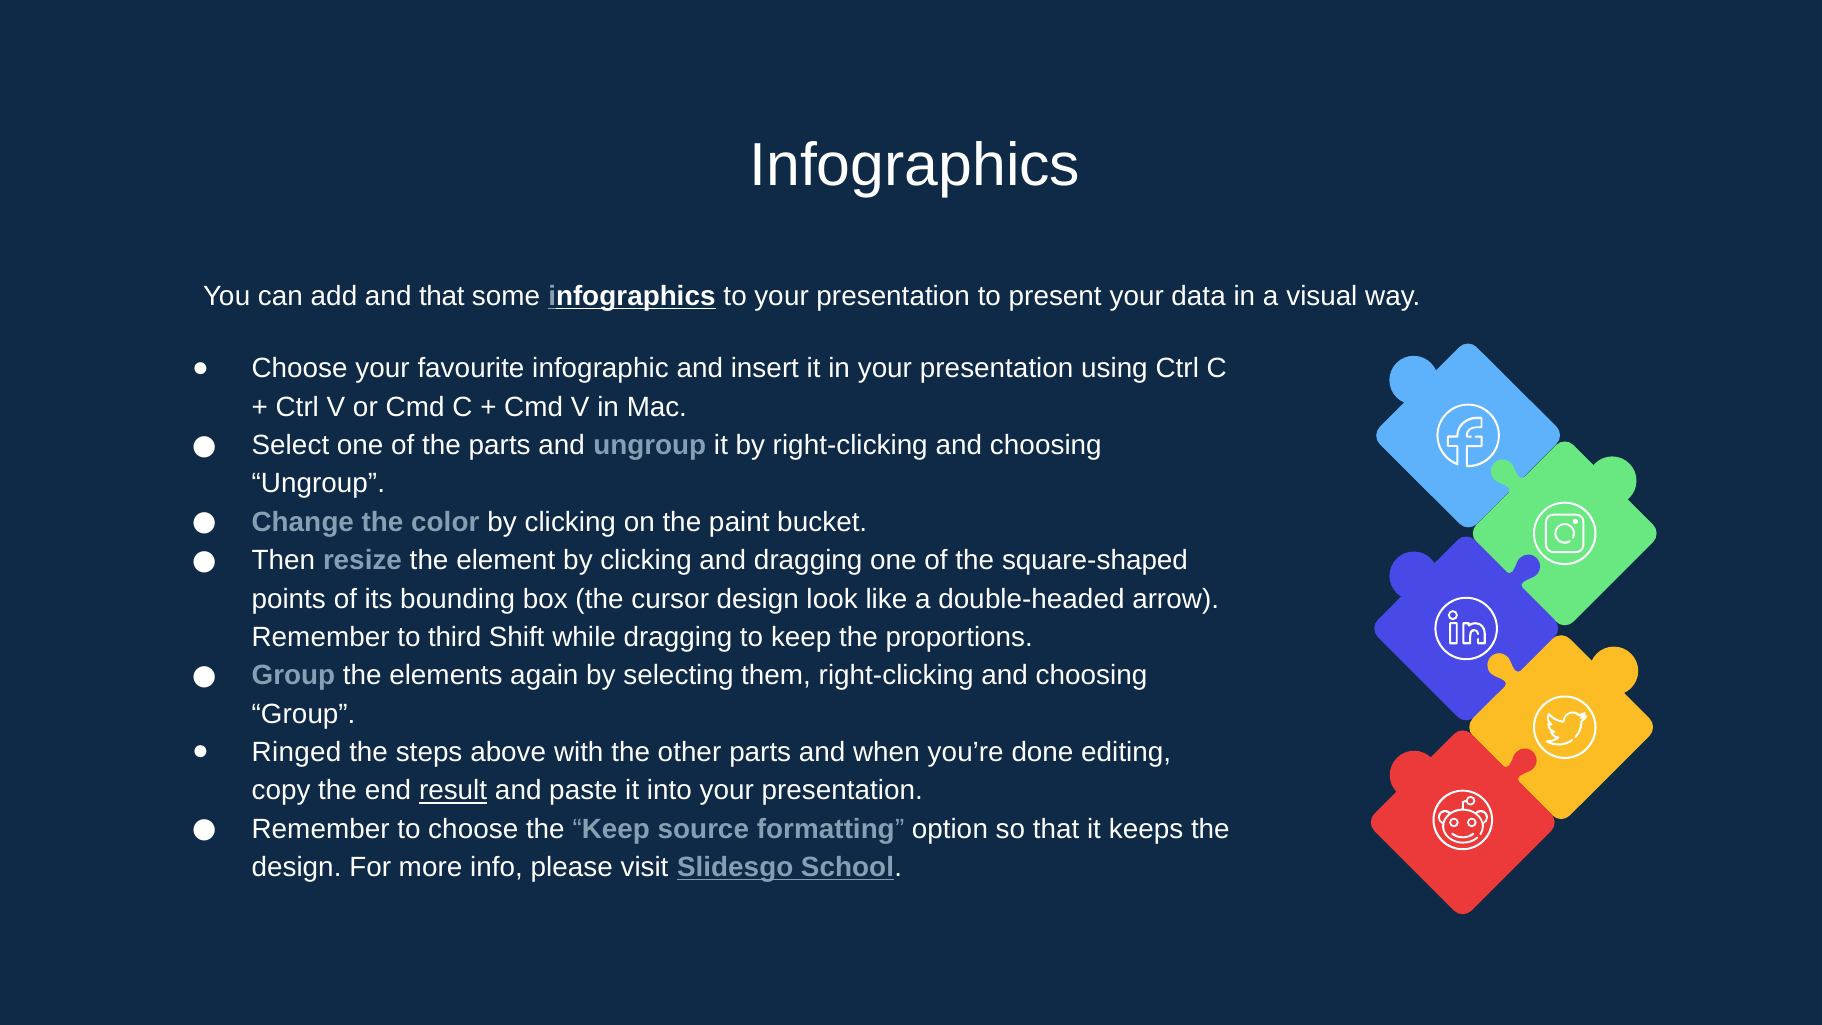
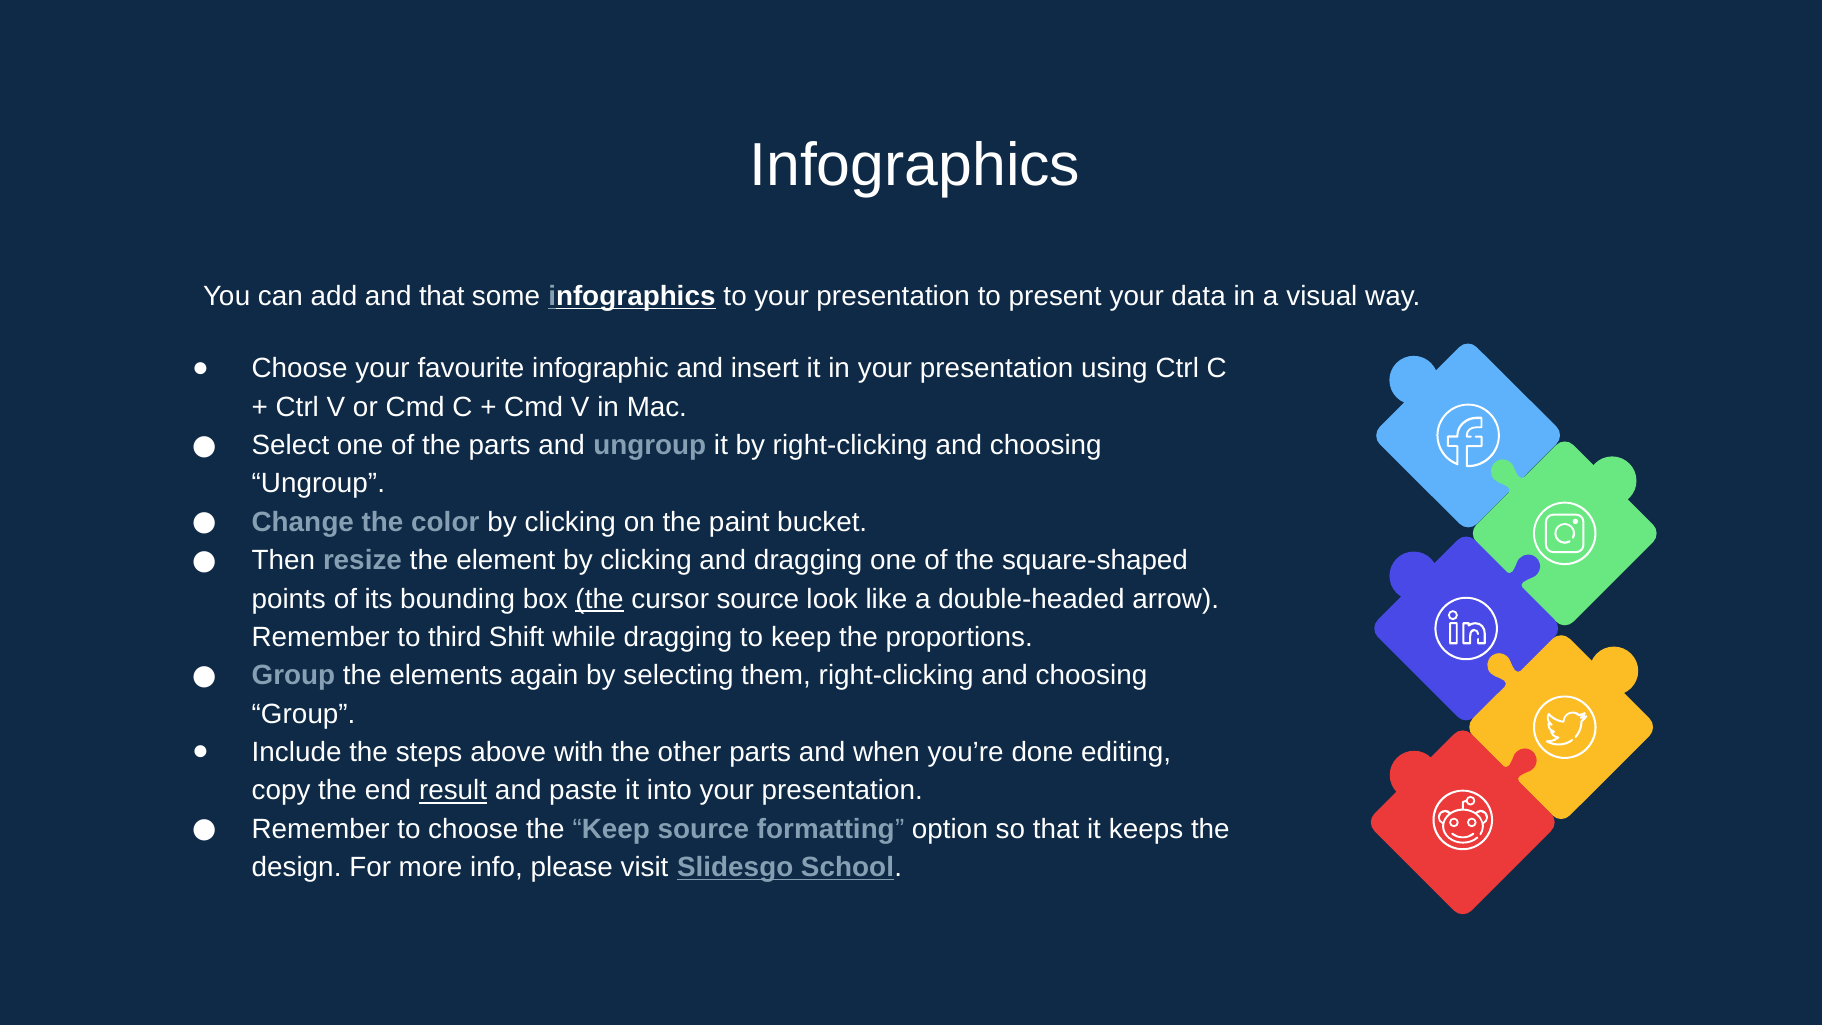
the at (600, 599) underline: none -> present
cursor design: design -> source
Ringed: Ringed -> Include
